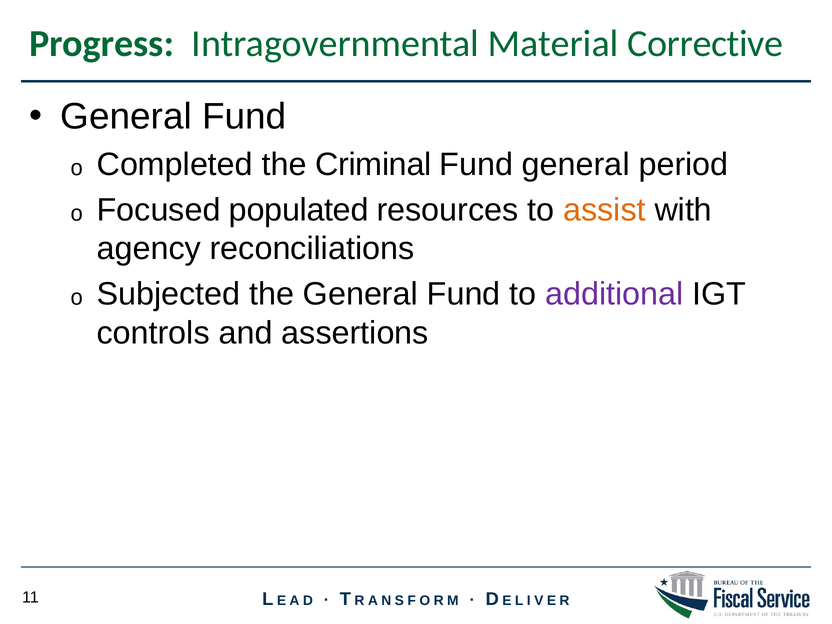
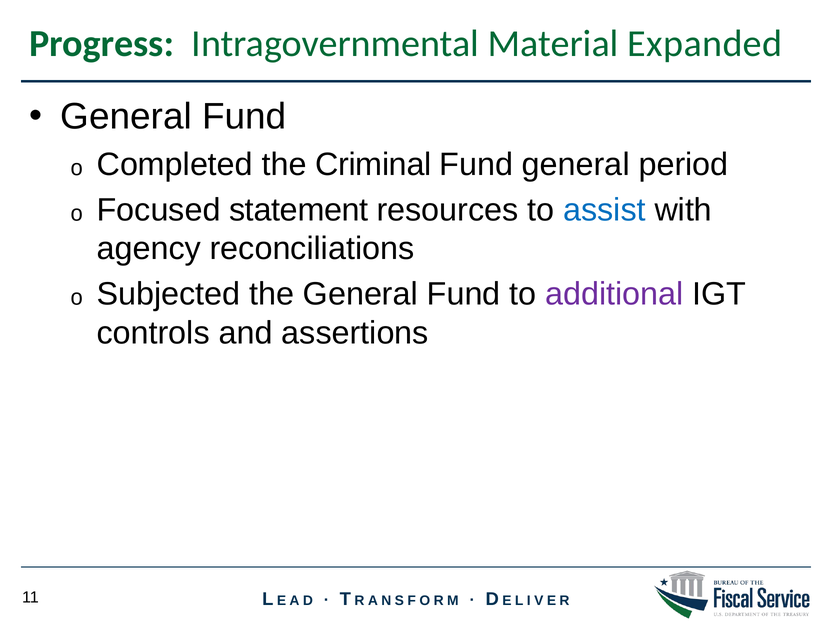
Corrective: Corrective -> Expanded
populated: populated -> statement
assist colour: orange -> blue
